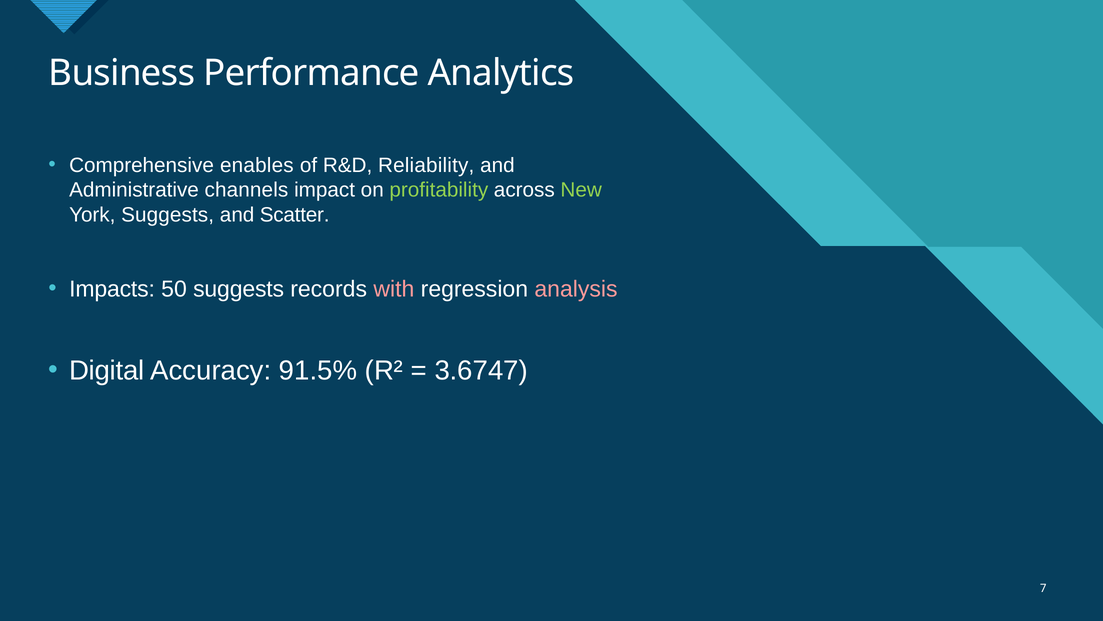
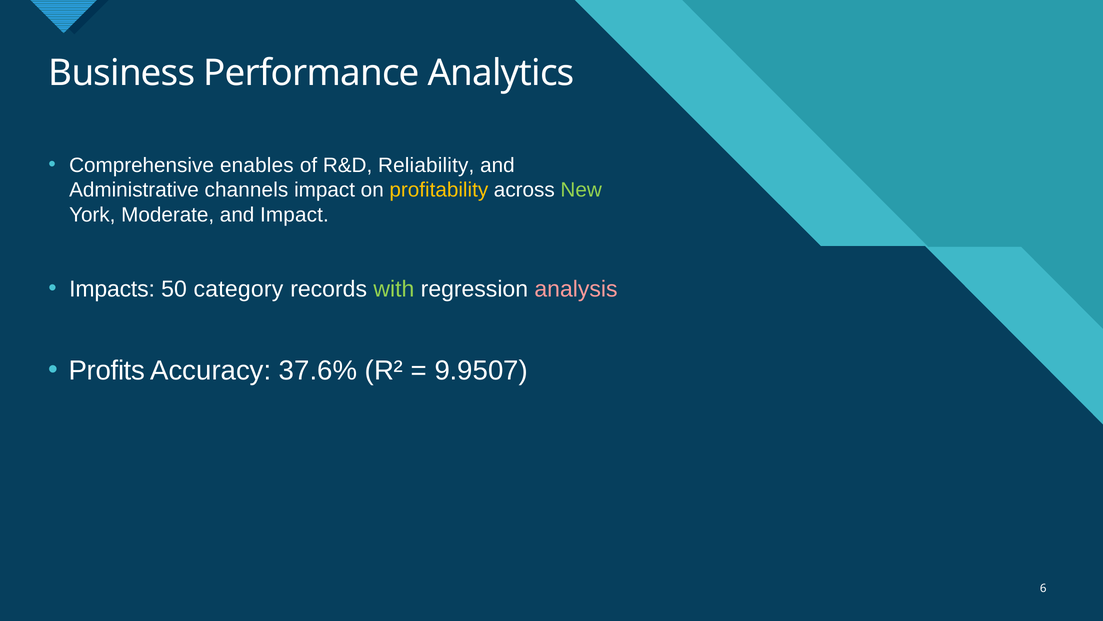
profitability colour: light green -> yellow
York Suggests: Suggests -> Moderate
and Scatter: Scatter -> Impact
50 suggests: suggests -> category
with colour: pink -> light green
Digital: Digital -> Profits
91.5%: 91.5% -> 37.6%
3.6747: 3.6747 -> 9.9507
7: 7 -> 6
